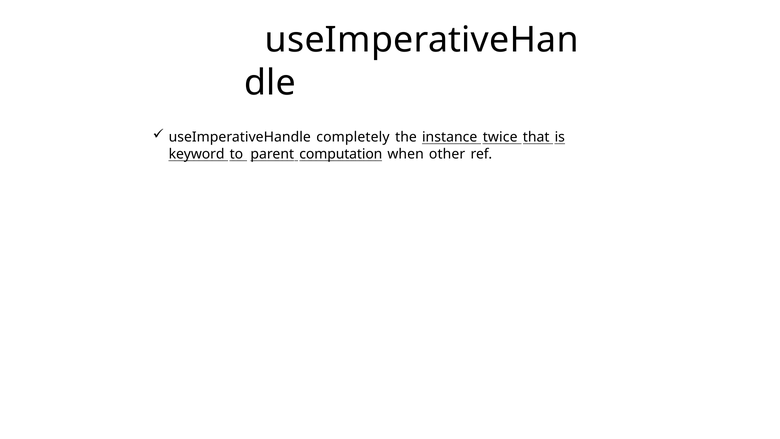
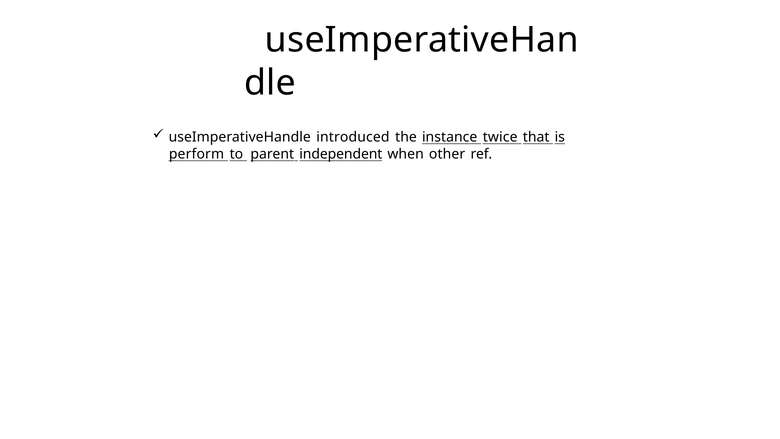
completely: completely -> introduced
keyword: keyword -> perform
computation: computation -> independent
